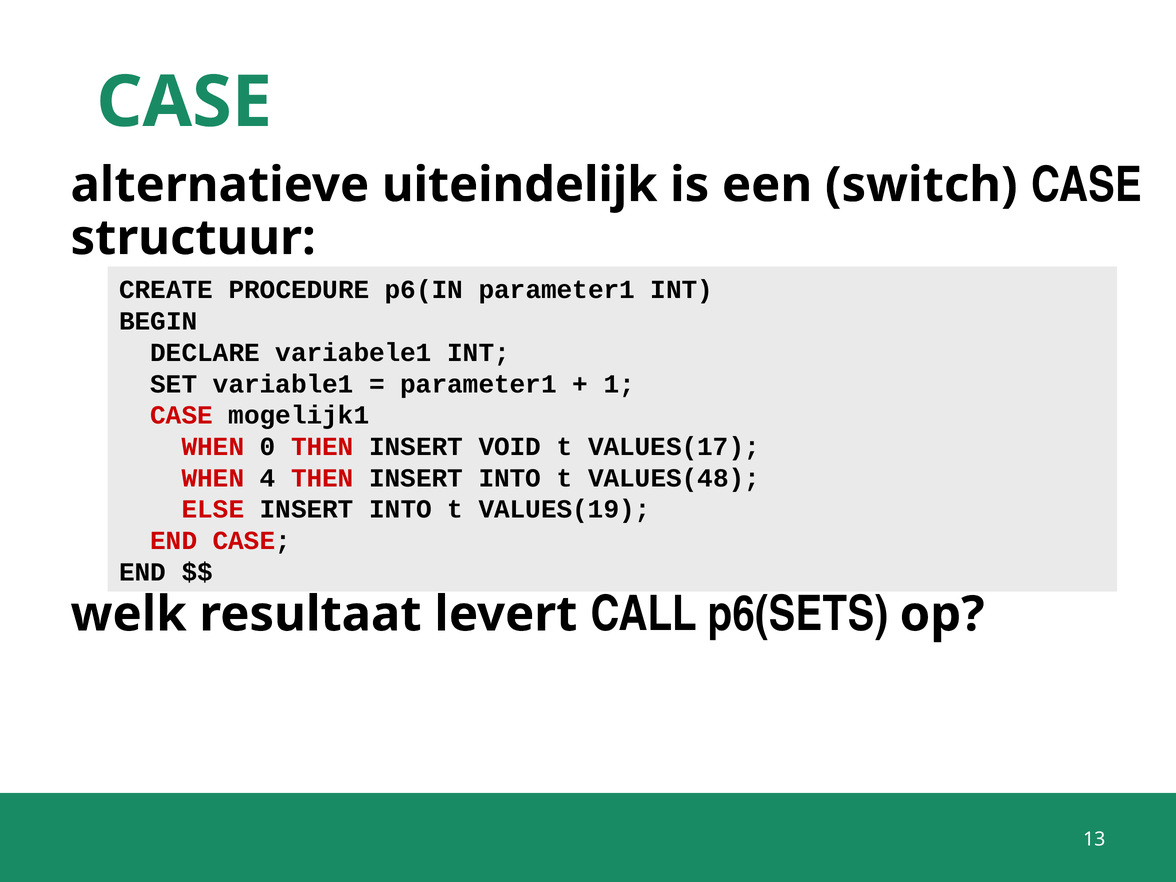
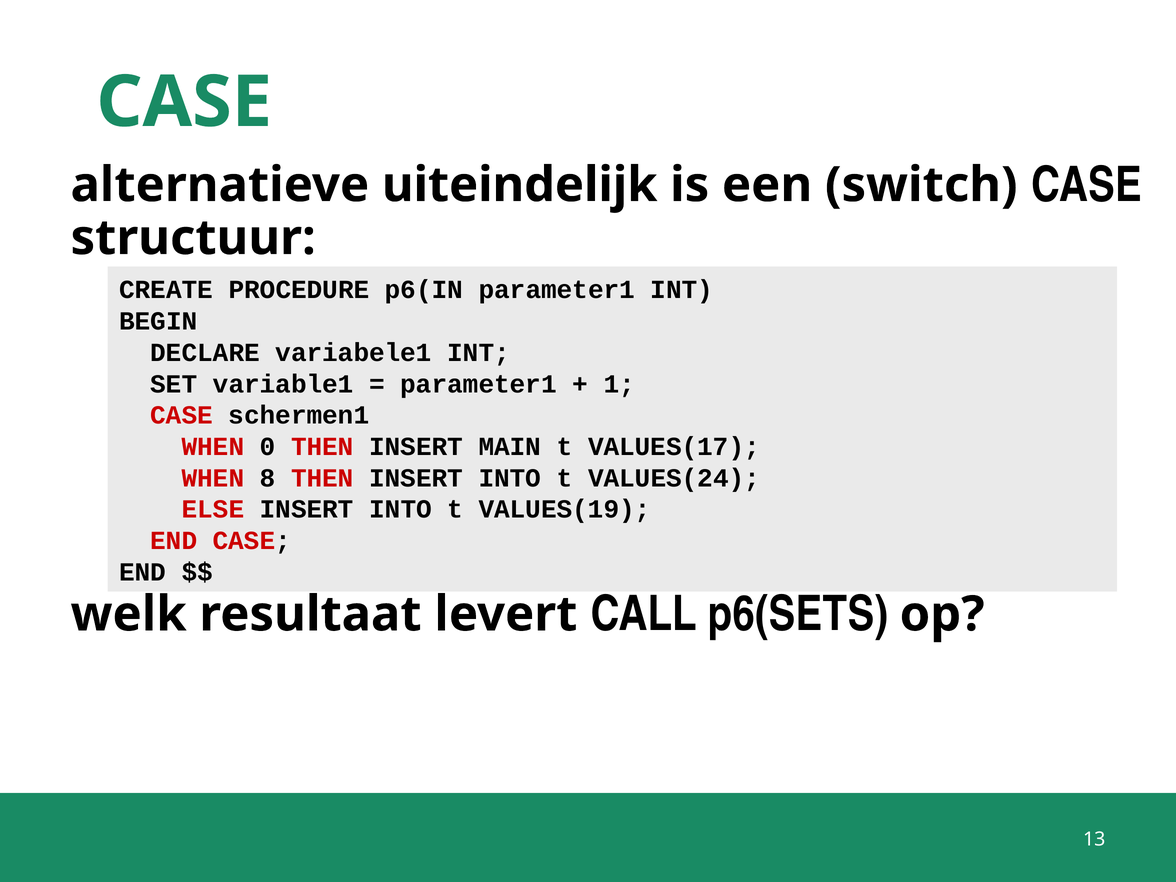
mogelijk1: mogelijk1 -> schermen1
VOID: VOID -> MAIN
4: 4 -> 8
VALUES(48: VALUES(48 -> VALUES(24
